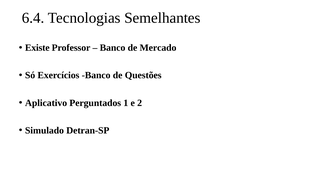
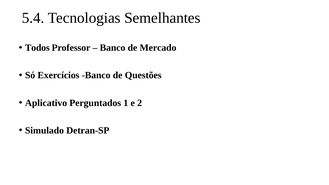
6.4: 6.4 -> 5.4
Existe: Existe -> Todos
